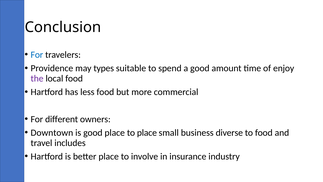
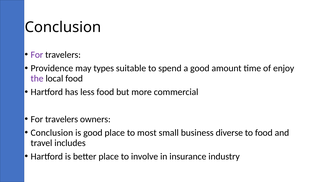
For at (37, 55) colour: blue -> purple
different at (62, 119): different -> travelers
Downtown at (52, 133): Downtown -> Conclusion
to place: place -> most
